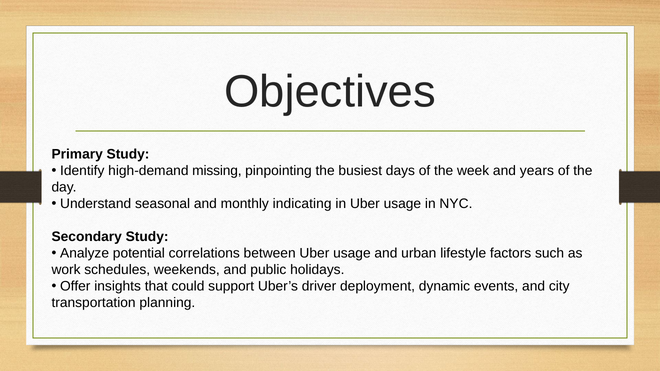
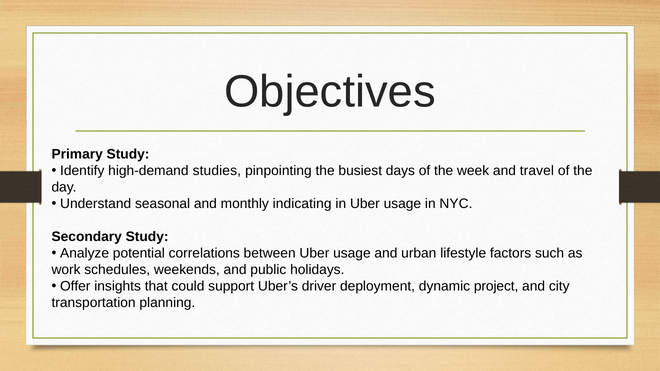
missing: missing -> studies
years: years -> travel
events: events -> project
